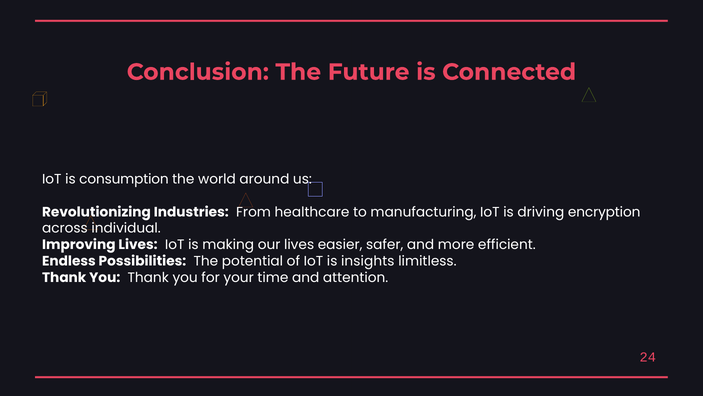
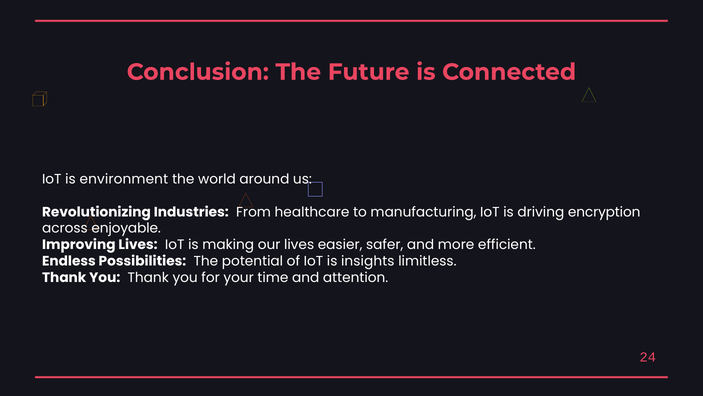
consumption: consumption -> environment
individual: individual -> enjoyable
